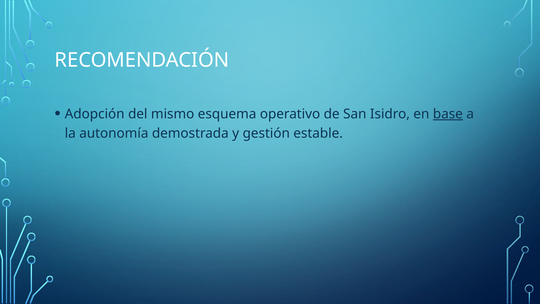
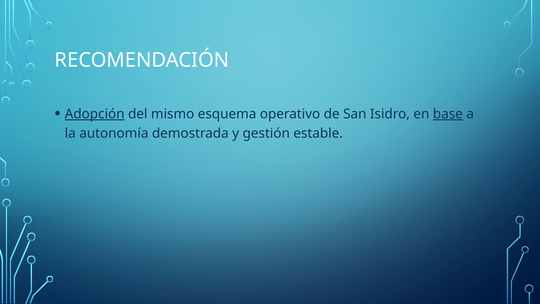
Adopción underline: none -> present
